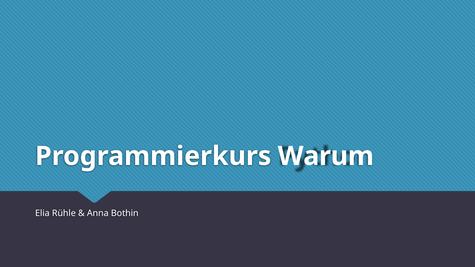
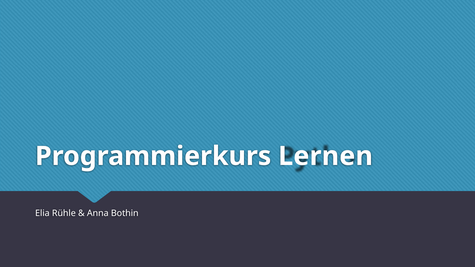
Warum: Warum -> Lernen
